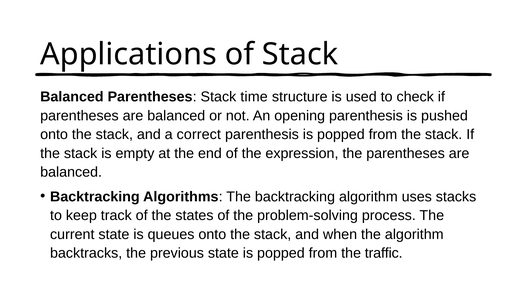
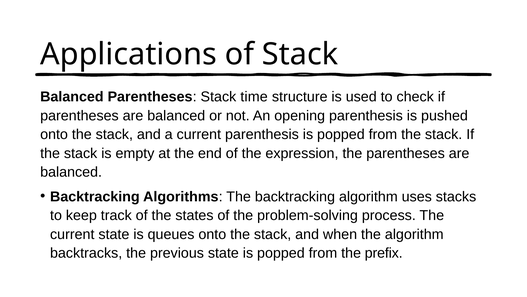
a correct: correct -> current
traffic: traffic -> prefix
